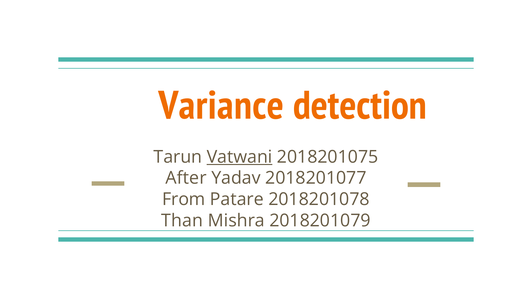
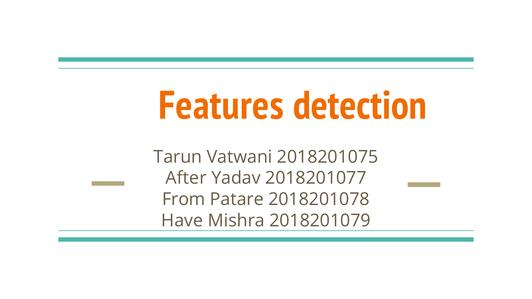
Variance: Variance -> Features
Vatwani underline: present -> none
Than: Than -> Have
